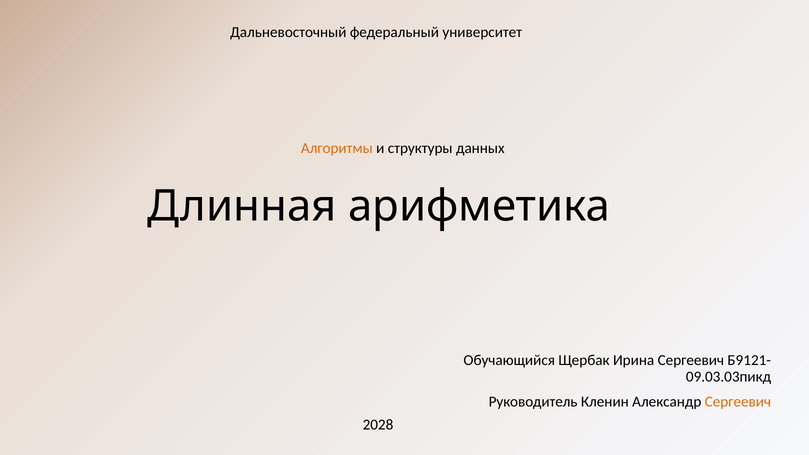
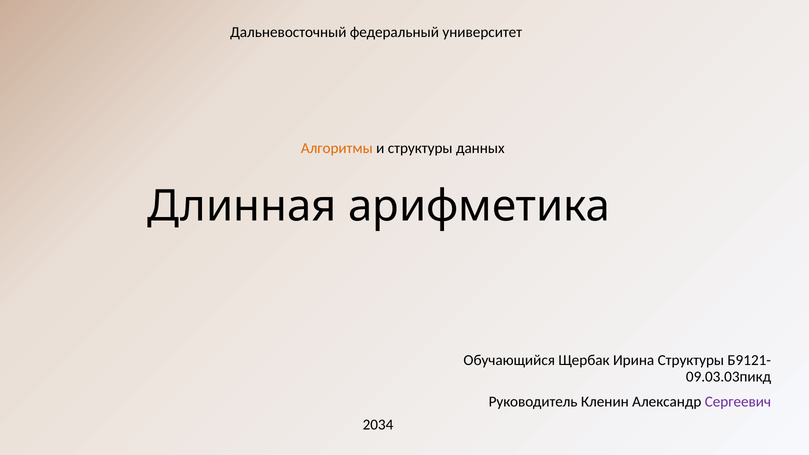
Ирина Сергеевич: Сергеевич -> Структуры
Сергеевич at (738, 402) colour: orange -> purple
2028: 2028 -> 2034
